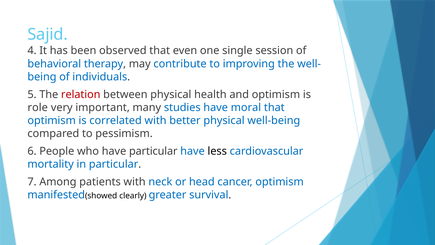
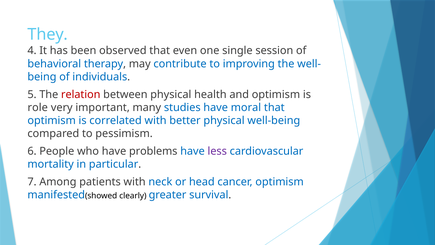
Sajid: Sajid -> They
have particular: particular -> problems
less colour: black -> purple
